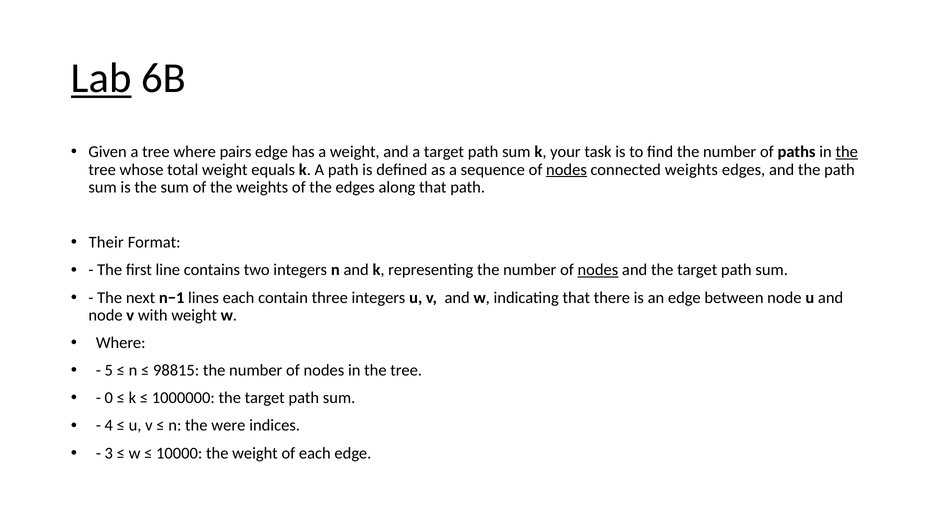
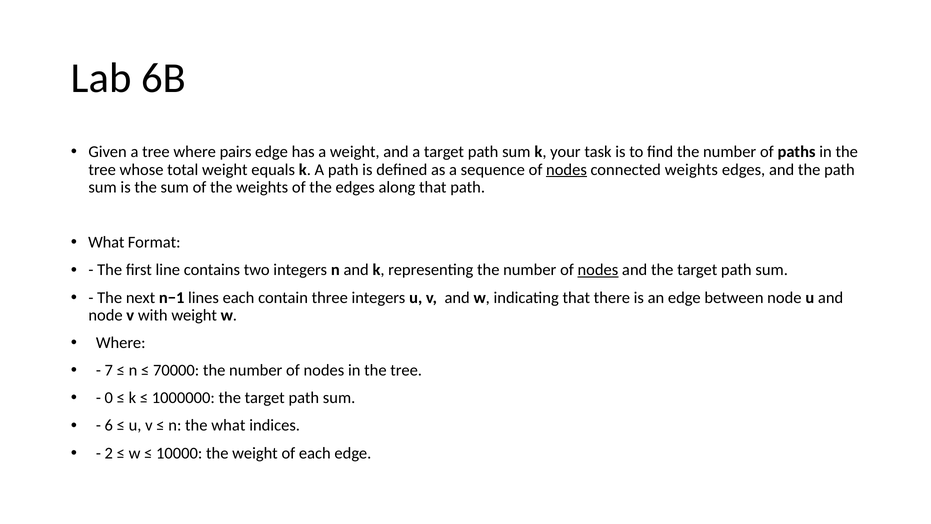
Lab underline: present -> none
the at (847, 152) underline: present -> none
Their at (106, 242): Their -> What
5: 5 -> 7
98815: 98815 -> 70000
4: 4 -> 6
the were: were -> what
3: 3 -> 2
